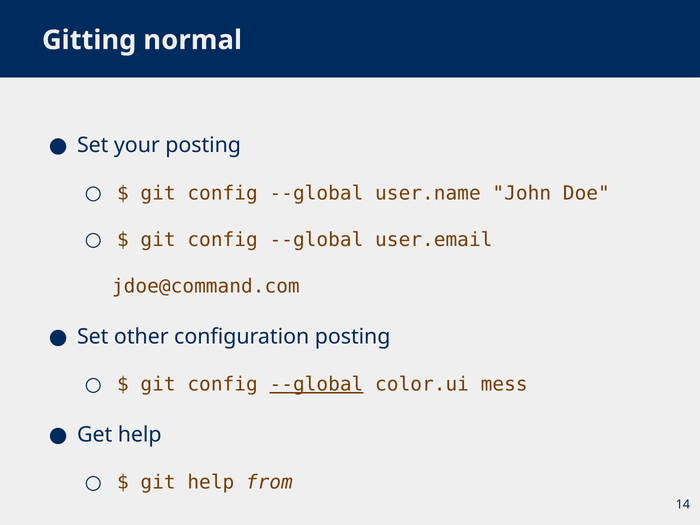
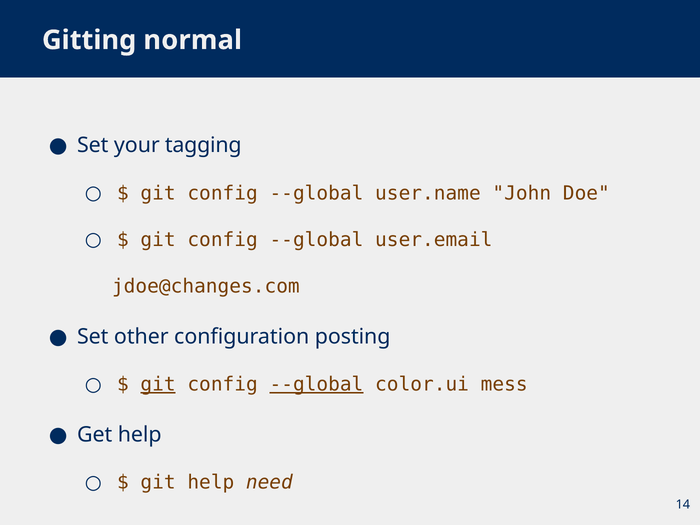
your posting: posting -> tagging
jdoe@command.com: jdoe@command.com -> jdoe@changes.com
git at (158, 384) underline: none -> present
from: from -> need
